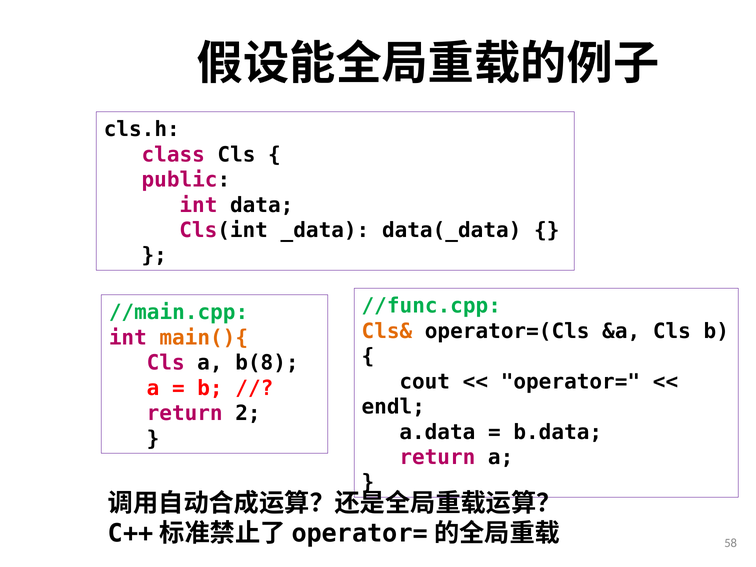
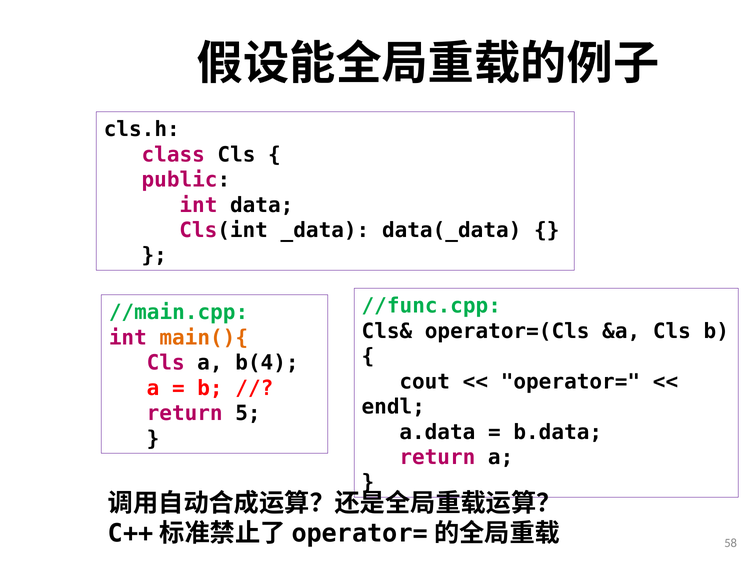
Cls& colour: orange -> black
b(8: b(8 -> b(4
2: 2 -> 5
